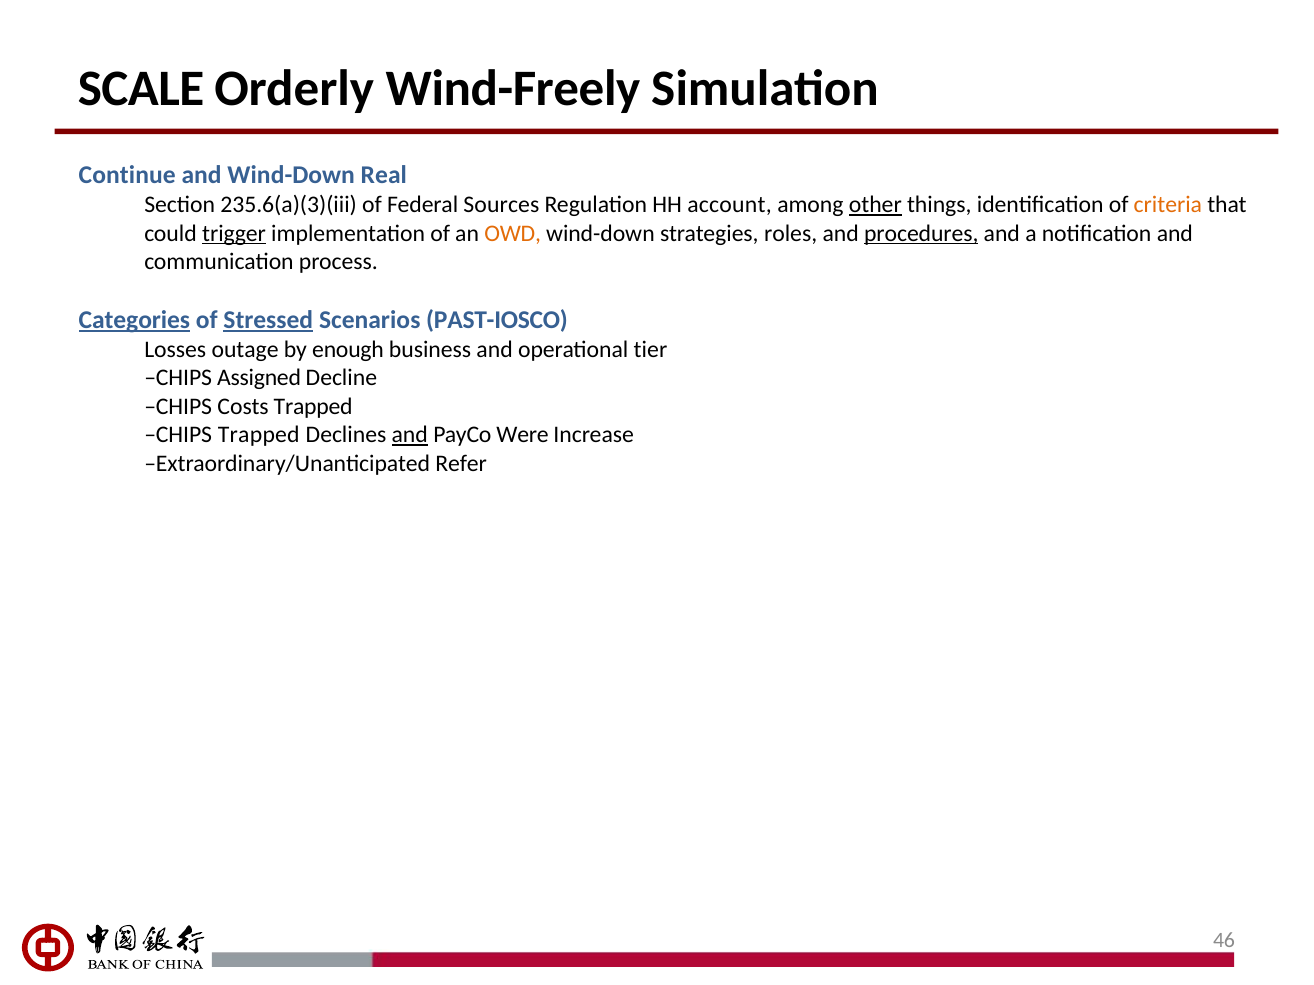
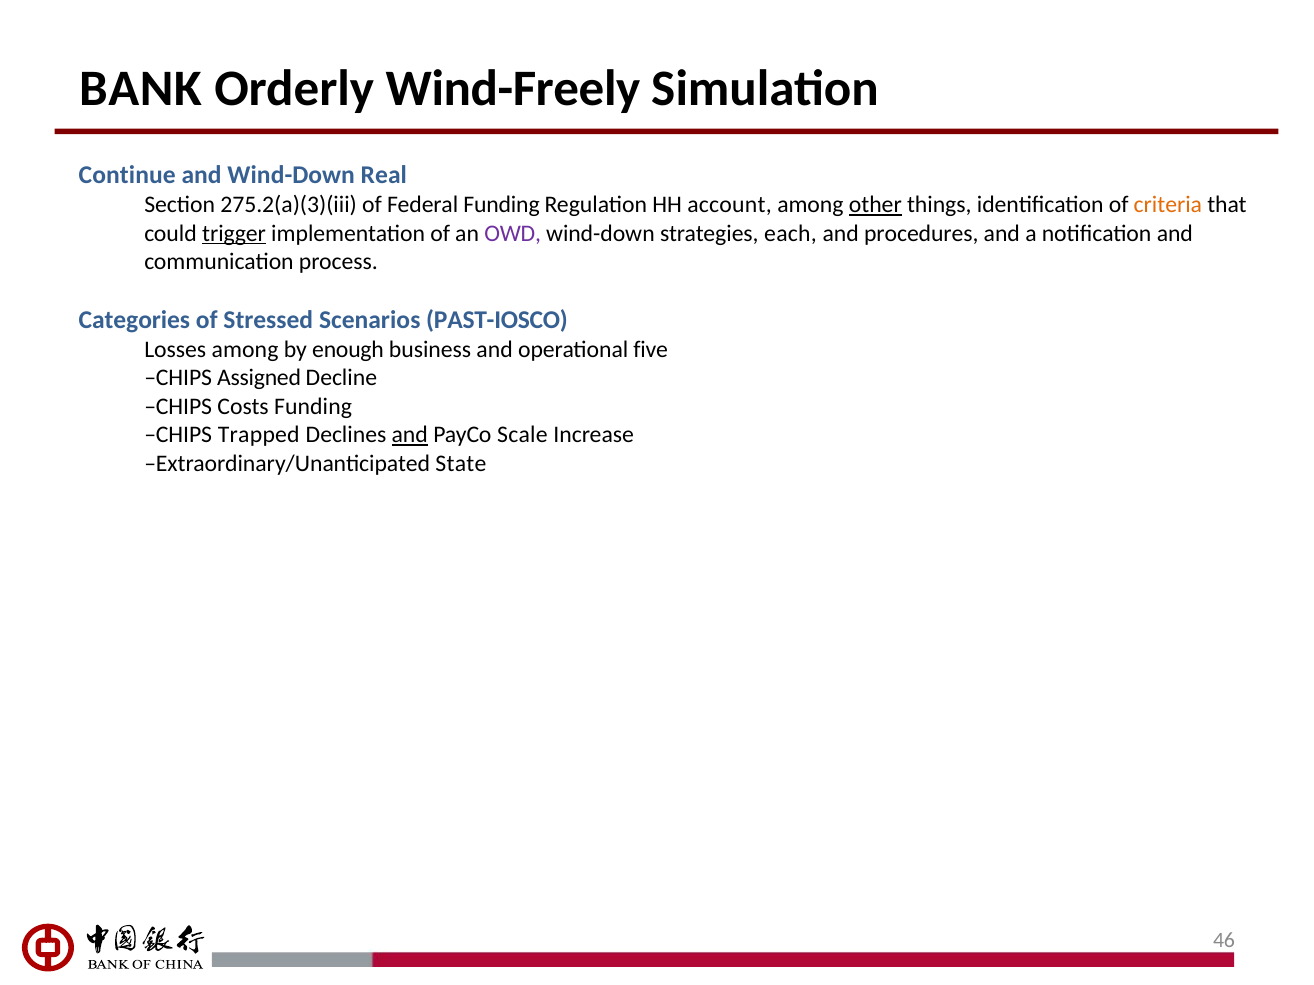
SCALE: SCALE -> BANK
235.6(a)(3)(iii: 235.6(a)(3)(iii -> 275.2(a)(3)(iii
Federal Sources: Sources -> Funding
OWD colour: orange -> purple
roles: roles -> each
procedures underline: present -> none
Categories underline: present -> none
Stressed underline: present -> none
Losses outage: outage -> among
tier: tier -> five
Costs Trapped: Trapped -> Funding
Were: Were -> Scale
Refer: Refer -> State
